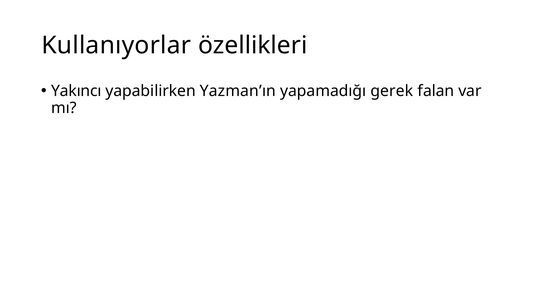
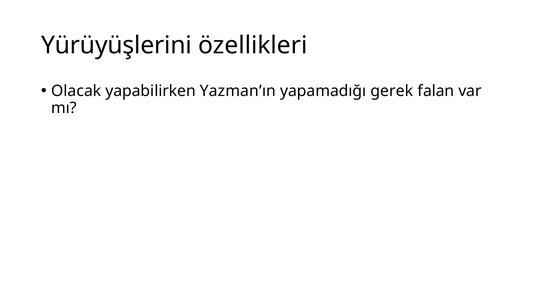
Kullanıyorlar: Kullanıyorlar -> Yürüyüşlerini
Yakıncı: Yakıncı -> Olacak
